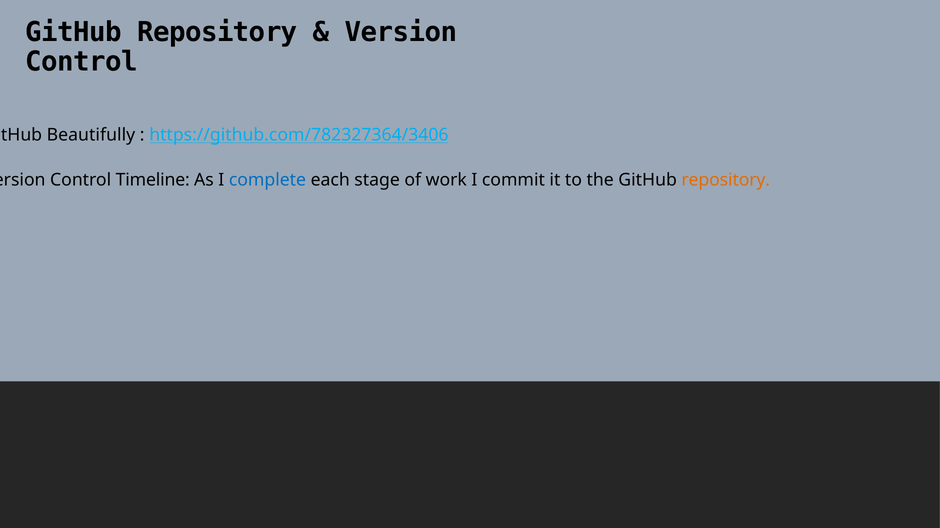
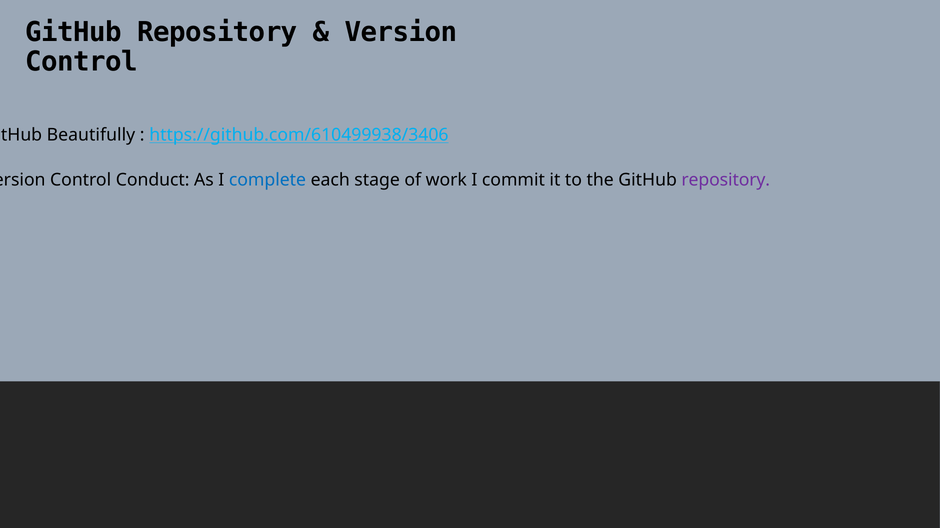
https://github.com/782327364/3406: https://github.com/782327364/3406 -> https://github.com/610499938/3406
Timeline: Timeline -> Conduct
repository at (726, 180) colour: orange -> purple
